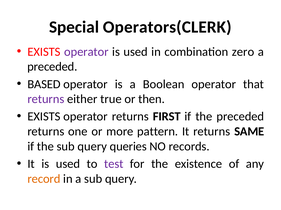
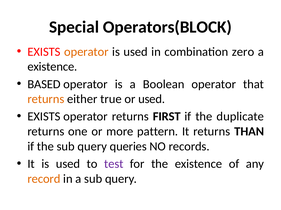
Operators(CLERK: Operators(CLERK -> Operators(BLOCK
operator at (86, 52) colour: purple -> orange
preceded at (52, 67): preceded -> existence
returns at (46, 99) colour: purple -> orange
or then: then -> used
the preceded: preceded -> duplicate
SAME: SAME -> THAN
